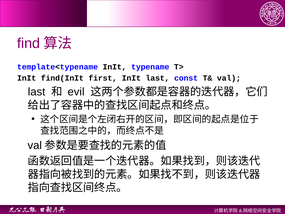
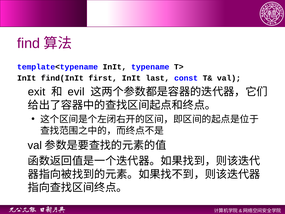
last at (37, 92): last -> exit
